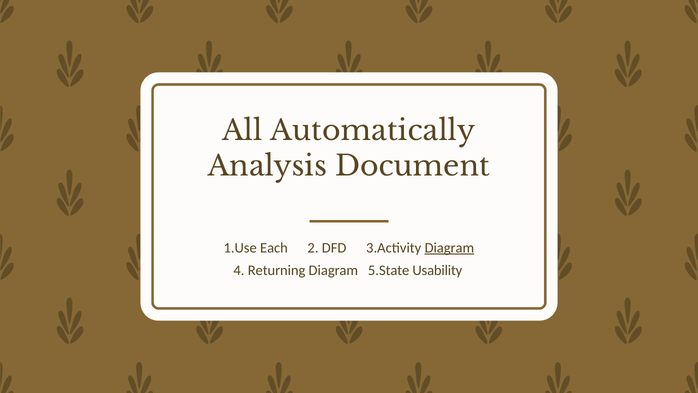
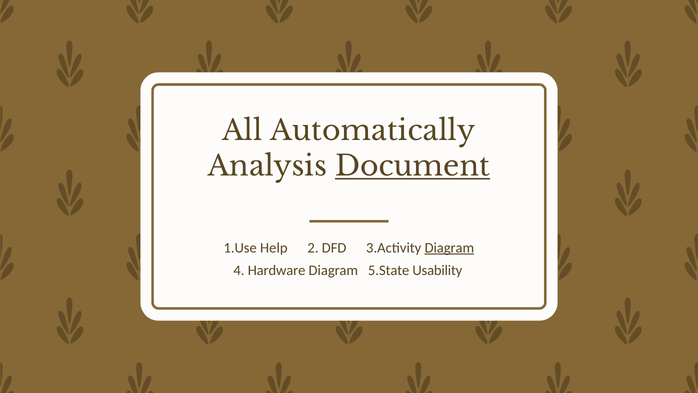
Document underline: none -> present
Each: Each -> Help
Returning: Returning -> Hardware
